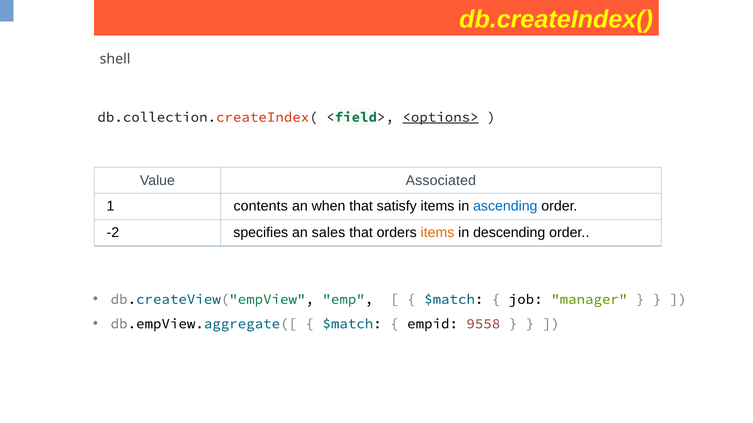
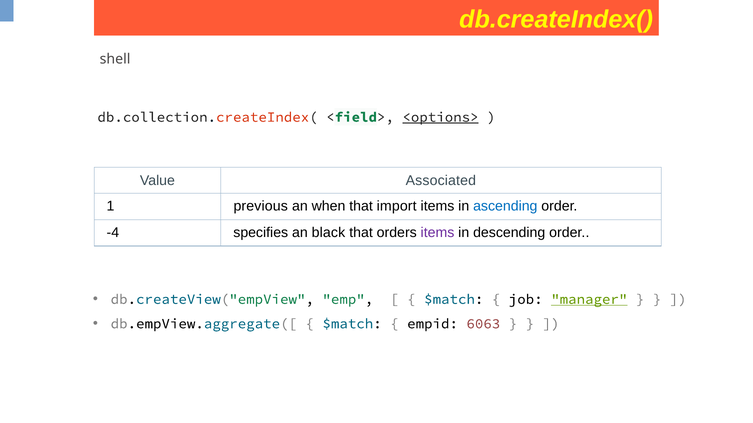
contents: contents -> previous
satisfy: satisfy -> import
-2: -2 -> -4
sales: sales -> black
items at (437, 233) colour: orange -> purple
manager underline: none -> present
9558: 9558 -> 6063
